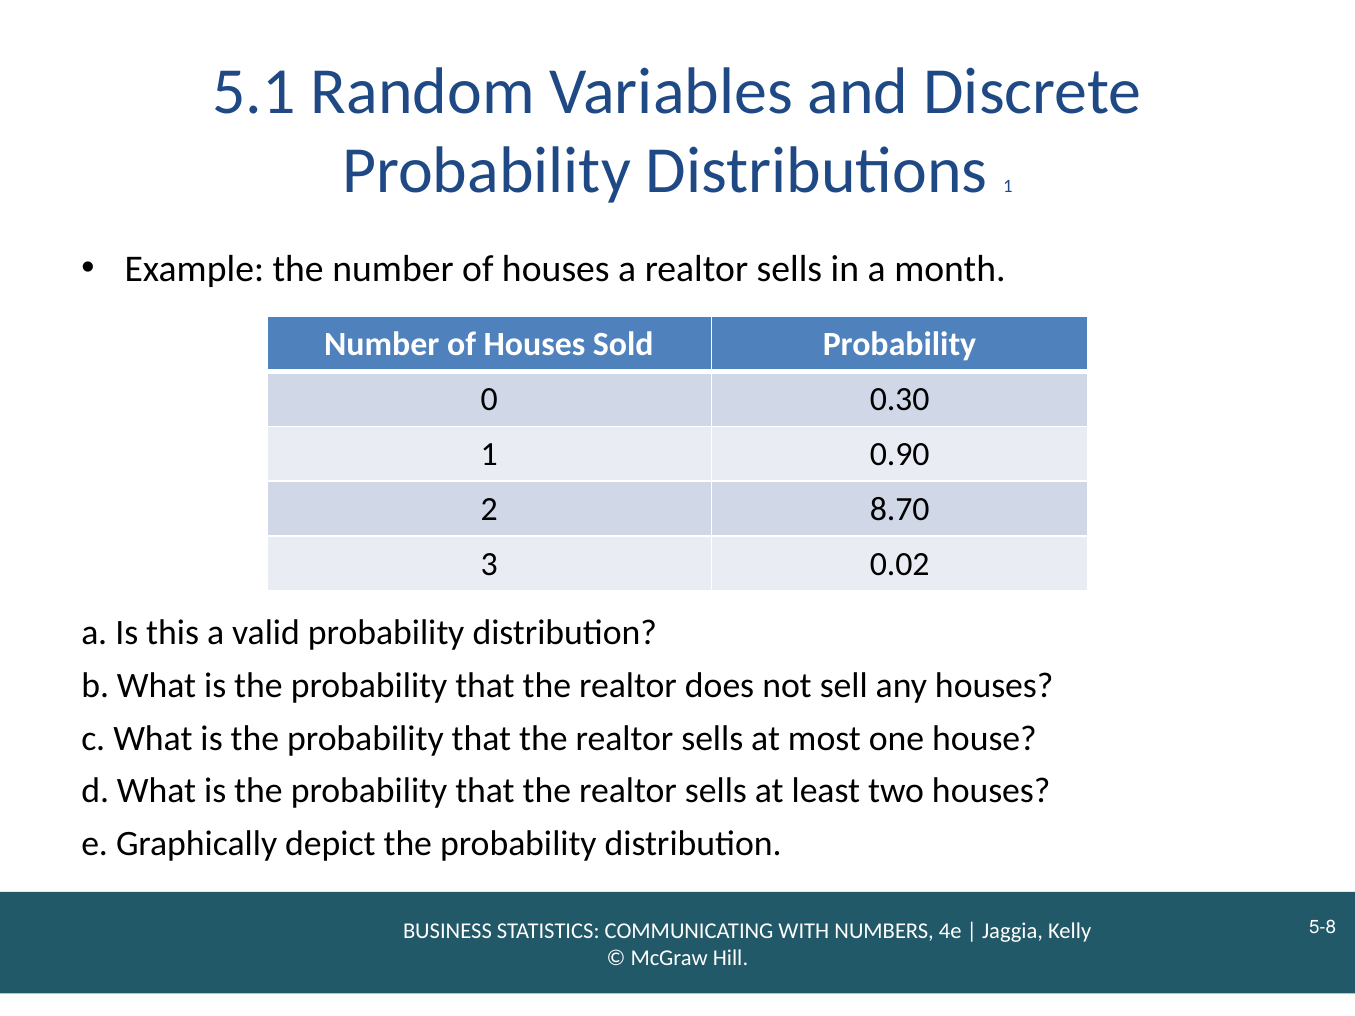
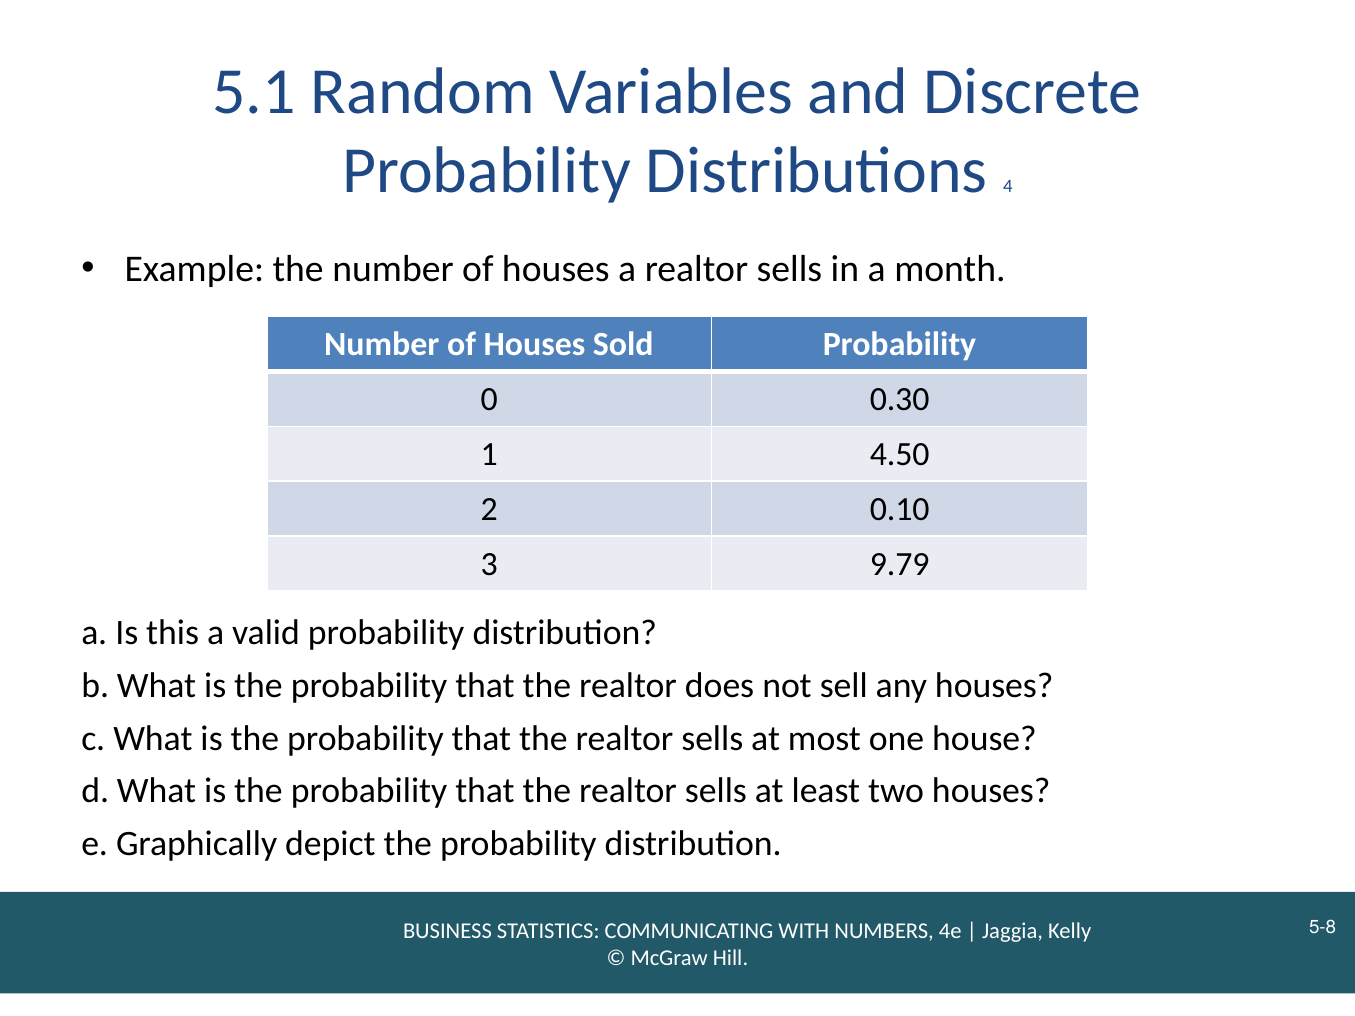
Distributions 1: 1 -> 4
0.90: 0.90 -> 4.50
8.70: 8.70 -> 0.10
0.02: 0.02 -> 9.79
